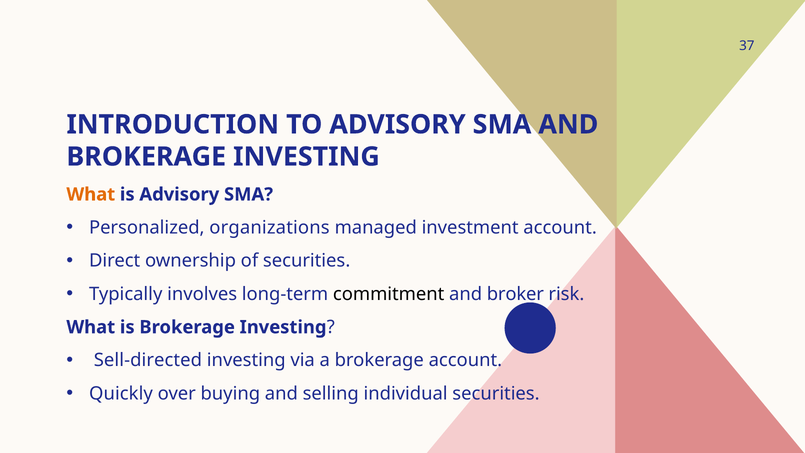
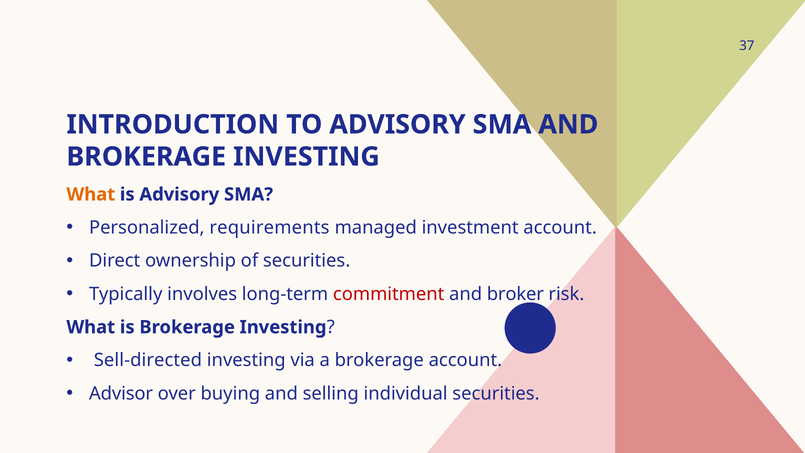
organizations: organizations -> requirements
commitment colour: black -> red
Quickly: Quickly -> Advisor
